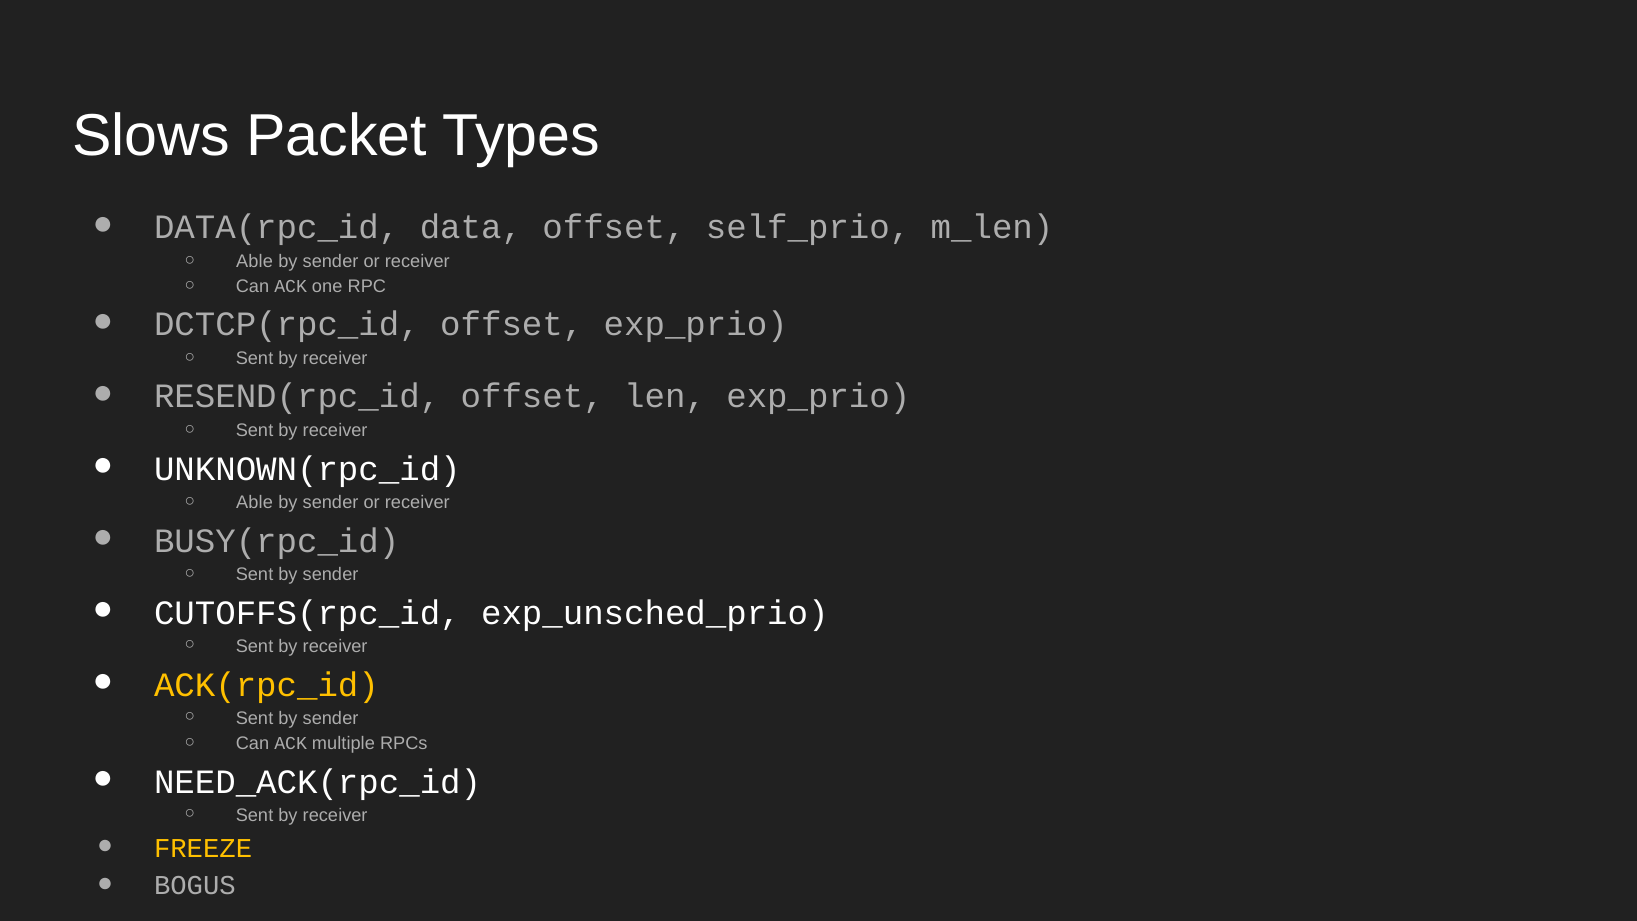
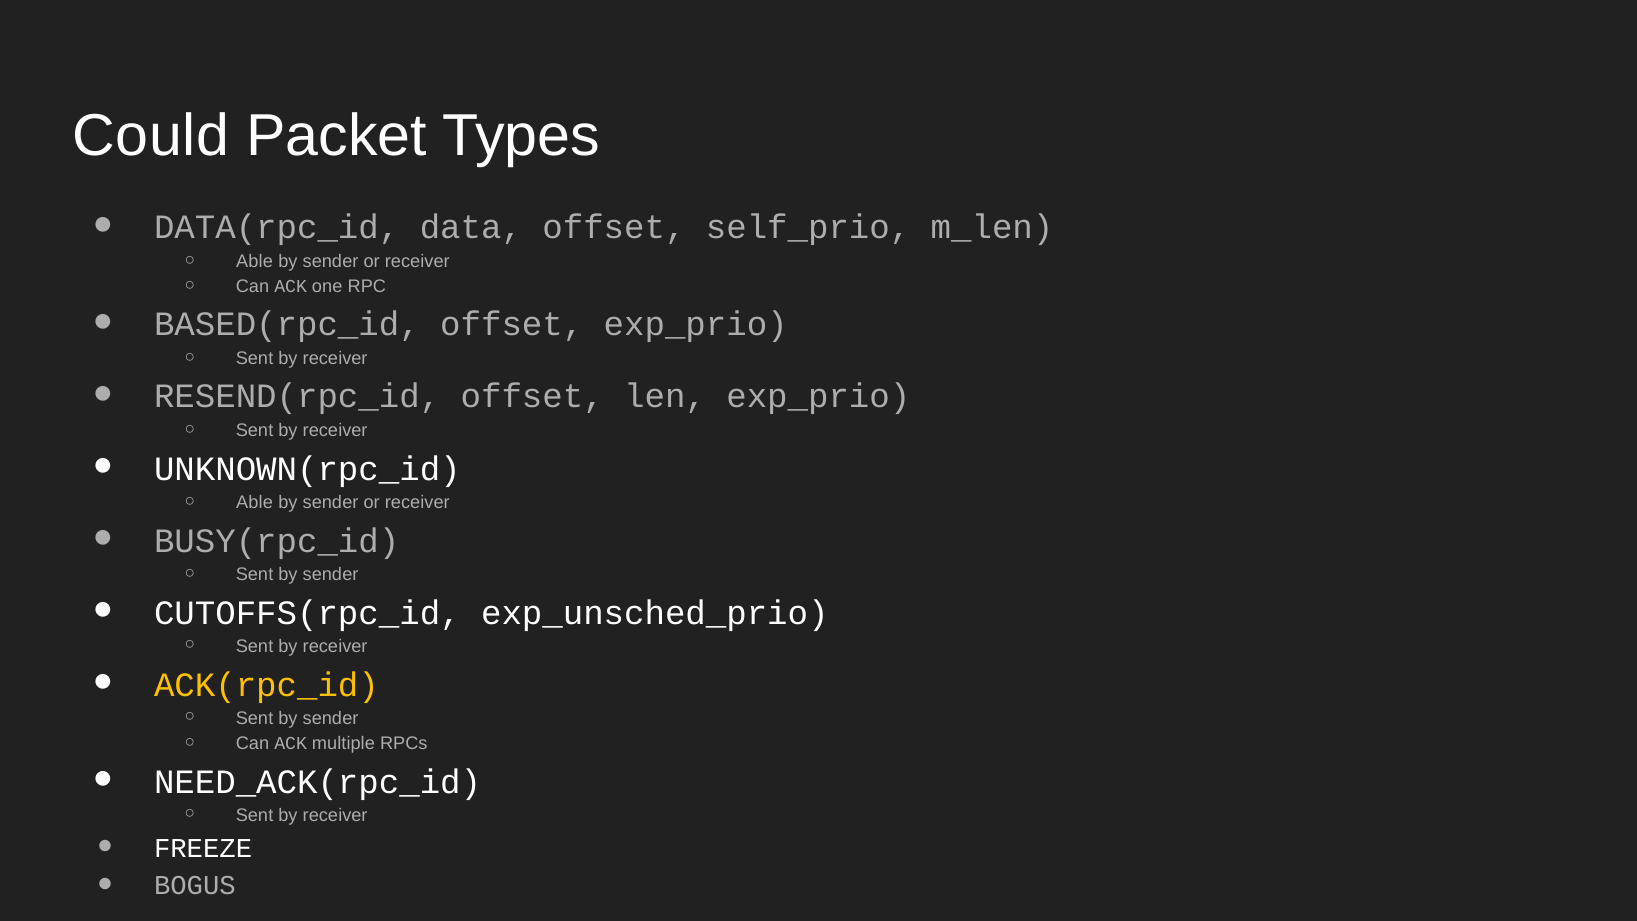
Slows: Slows -> Could
DCTCP(rpc_id: DCTCP(rpc_id -> BASED(rpc_id
FREEZE colour: yellow -> white
